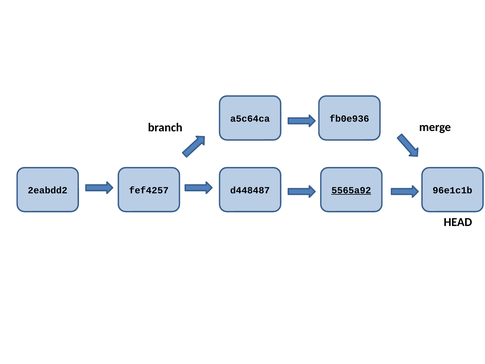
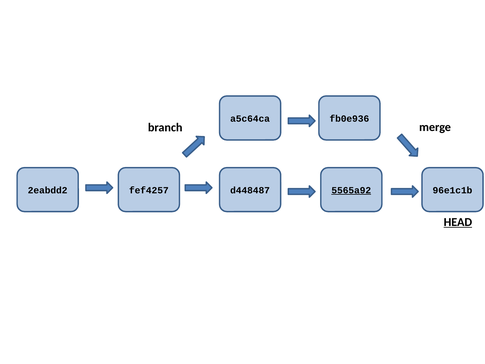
HEAD underline: none -> present
